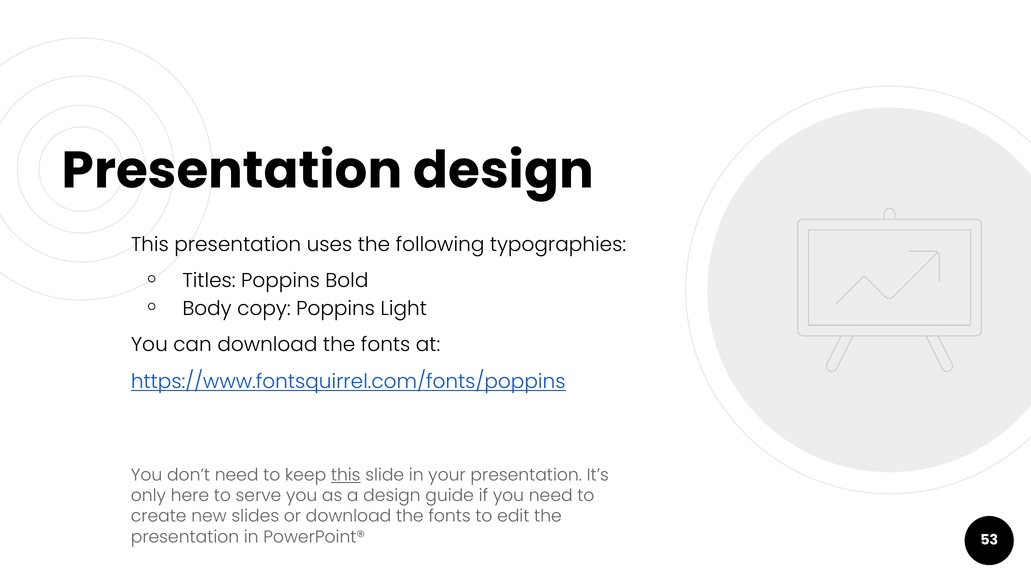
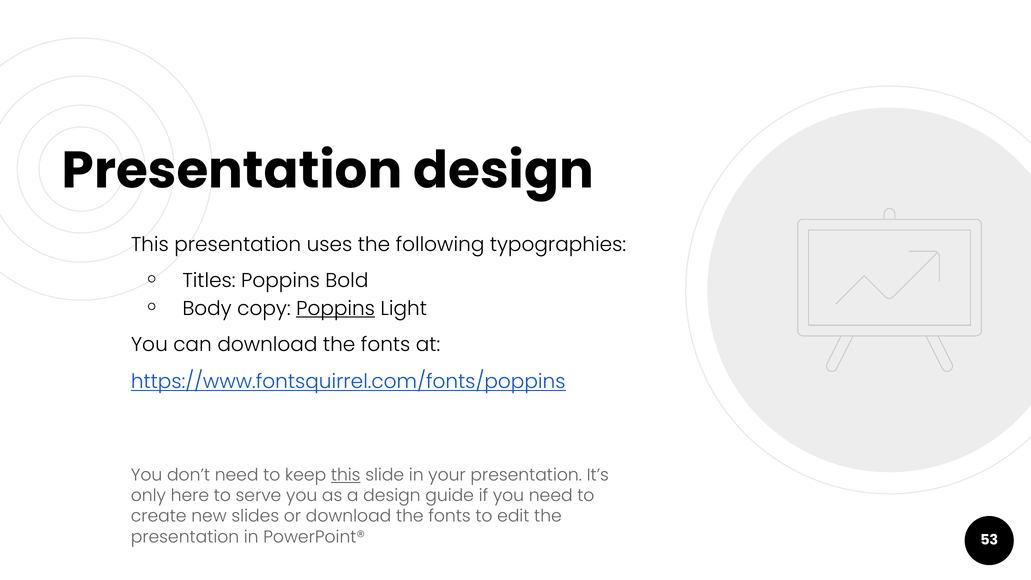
Poppins at (336, 308) underline: none -> present
